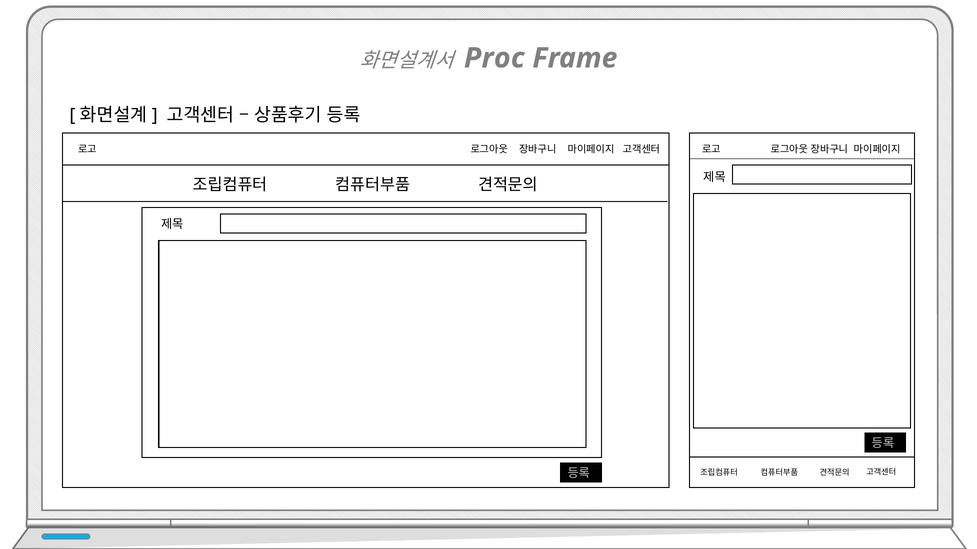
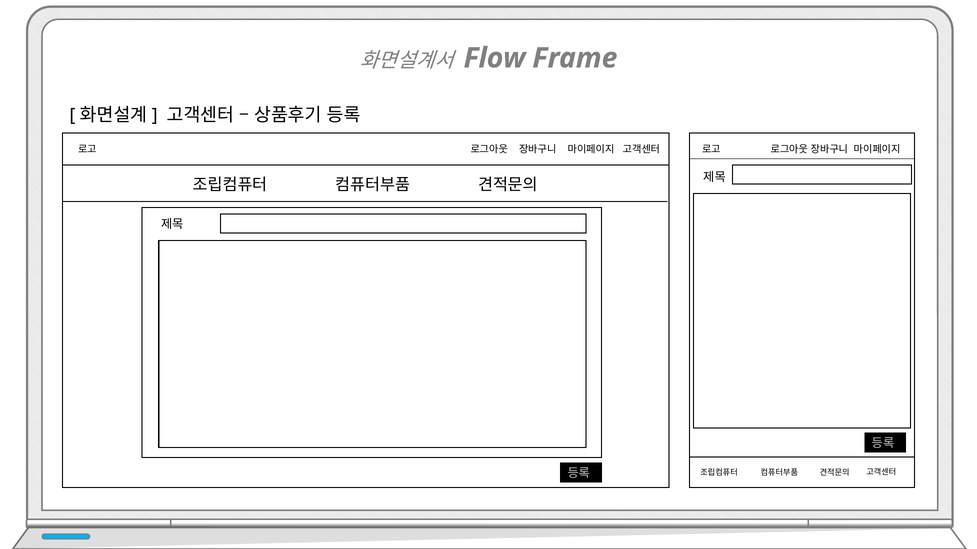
Proc: Proc -> Flow
